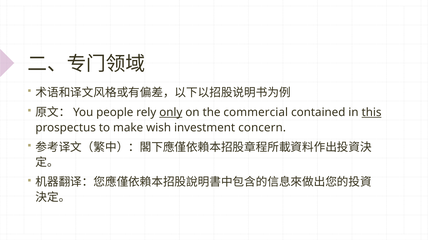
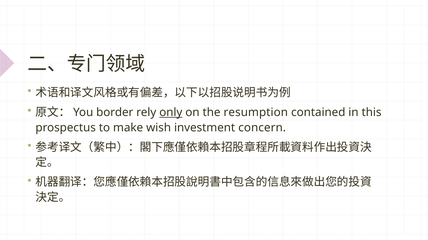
people: people -> border
commercial: commercial -> resumption
this underline: present -> none
